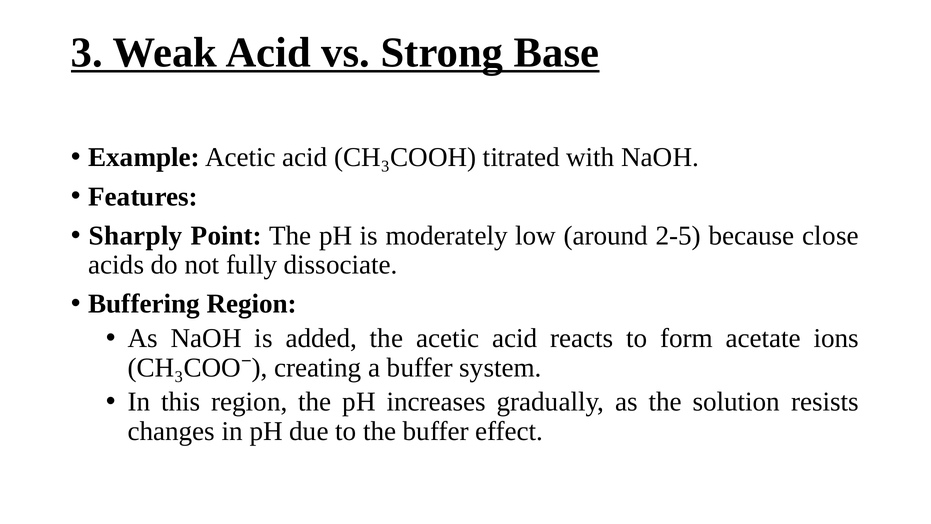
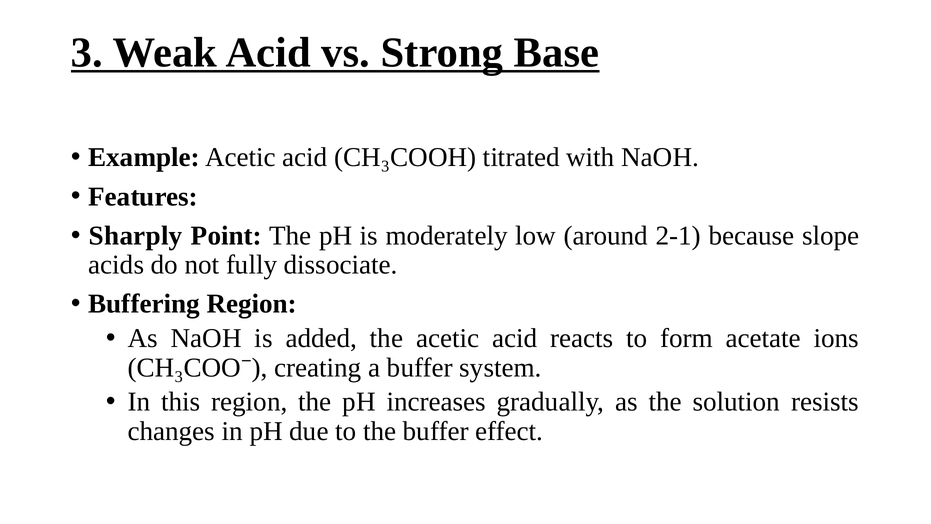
2-5: 2-5 -> 2-1
close: close -> slope
